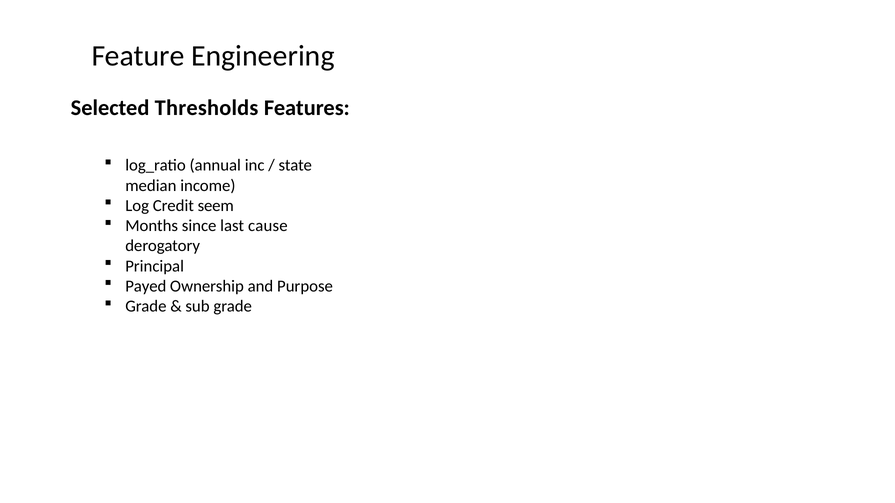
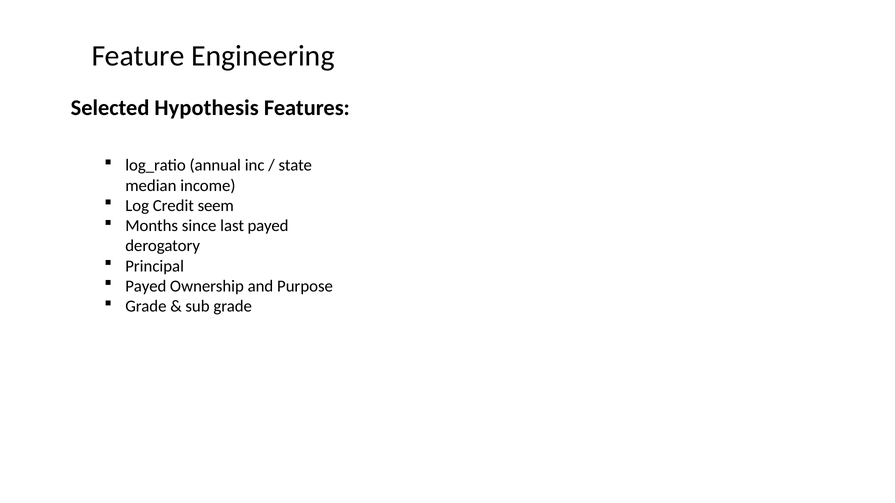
Thresholds: Thresholds -> Hypothesis
last cause: cause -> payed
